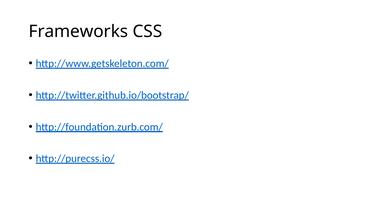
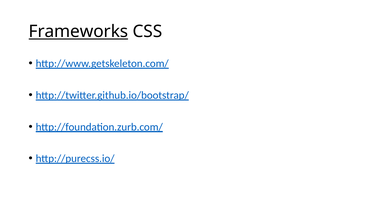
Frameworks underline: none -> present
